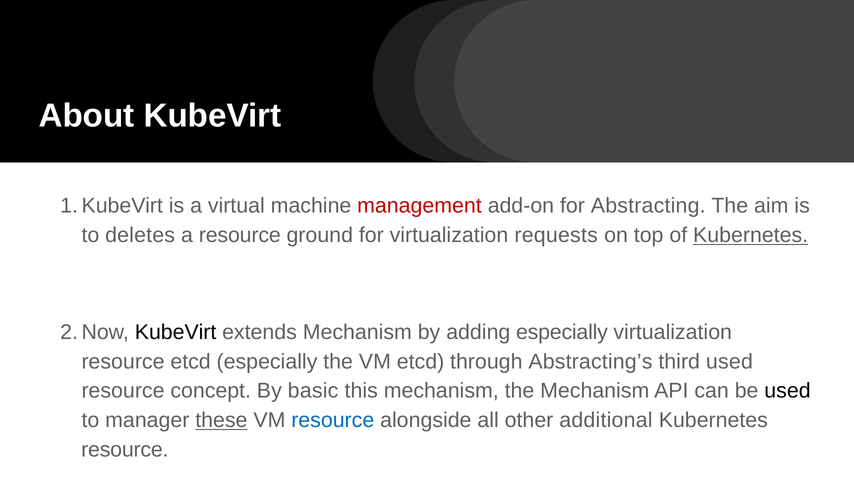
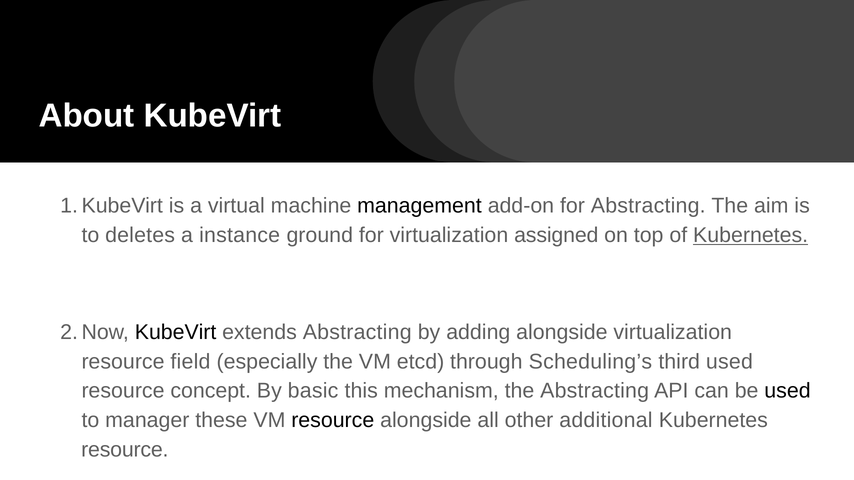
management colour: red -> black
a resource: resource -> instance
requests: requests -> assigned
extends Mechanism: Mechanism -> Abstracting
adding especially: especially -> alongside
resource etcd: etcd -> field
Abstracting’s: Abstracting’s -> Scheduling’s
the Mechanism: Mechanism -> Abstracting
these underline: present -> none
resource at (333, 421) colour: blue -> black
